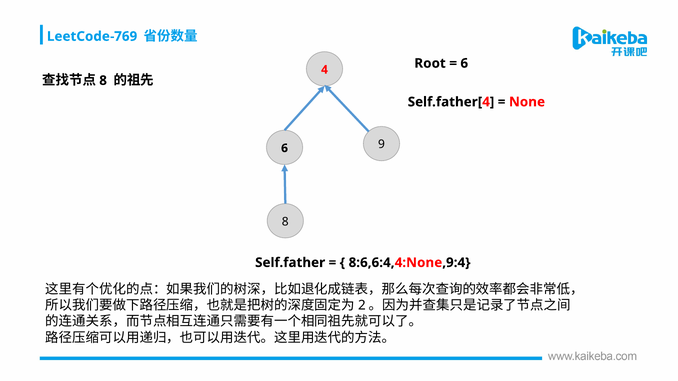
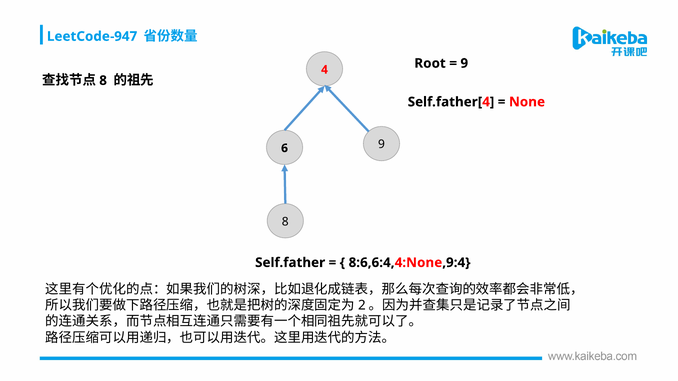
LeetCode-769: LeetCode-769 -> LeetCode-947
6 at (464, 63): 6 -> 9
